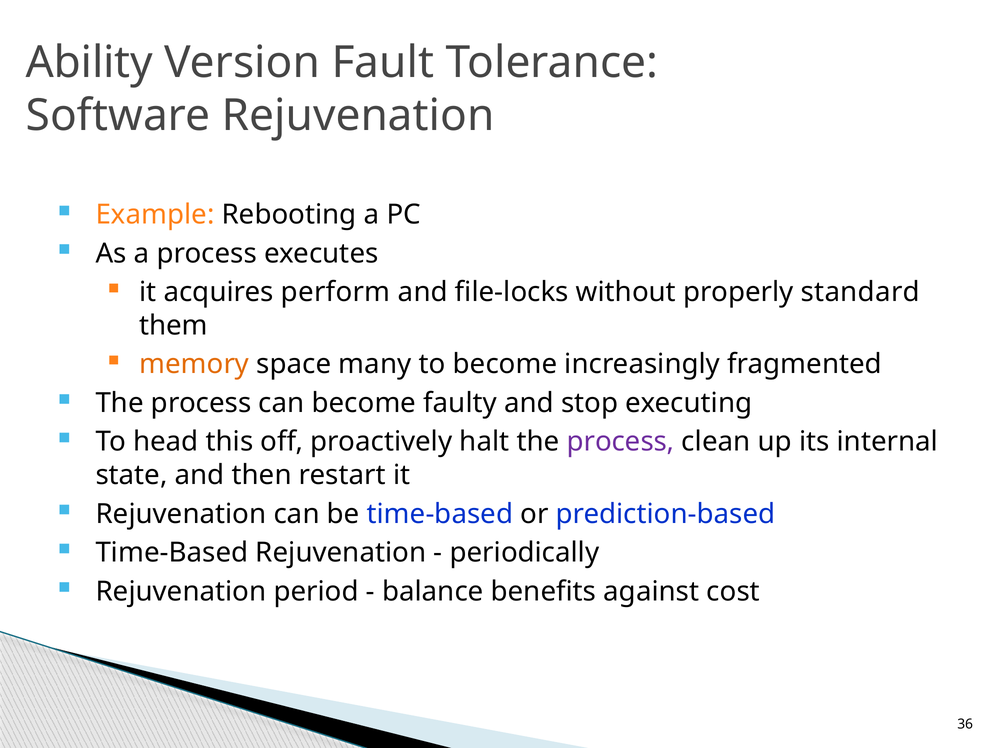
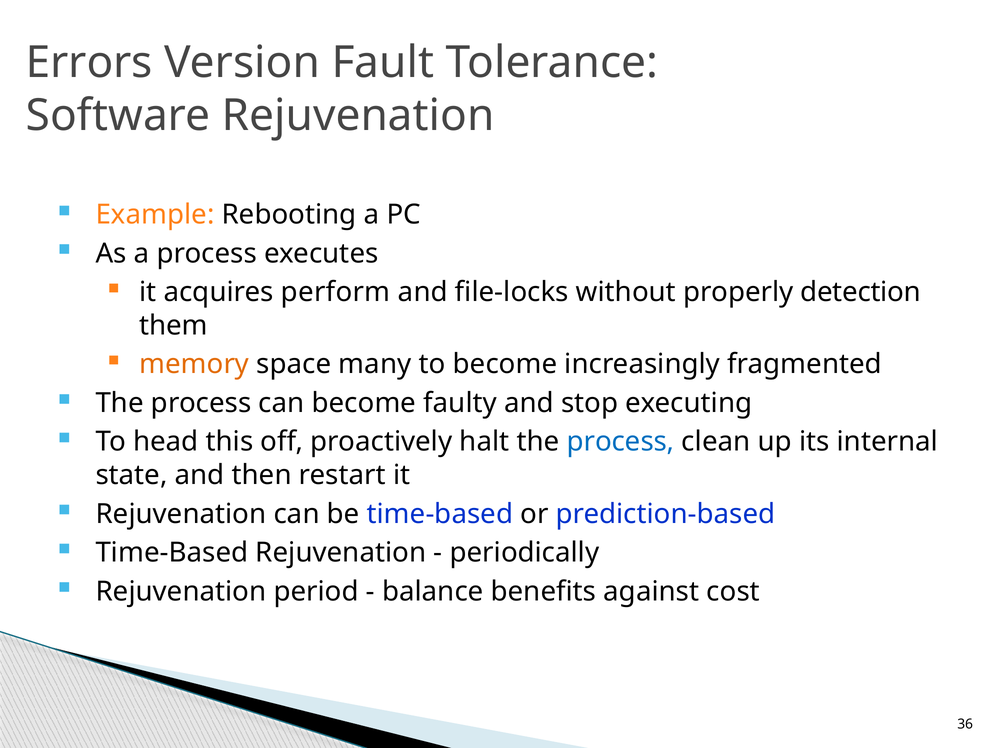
Ability: Ability -> Errors
standard: standard -> detection
process at (621, 442) colour: purple -> blue
